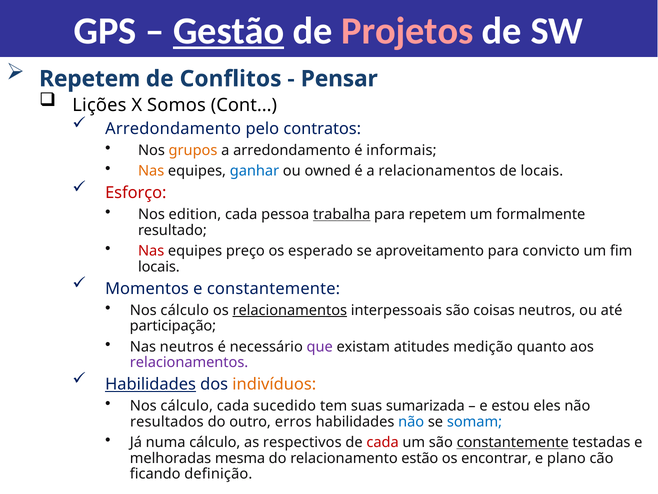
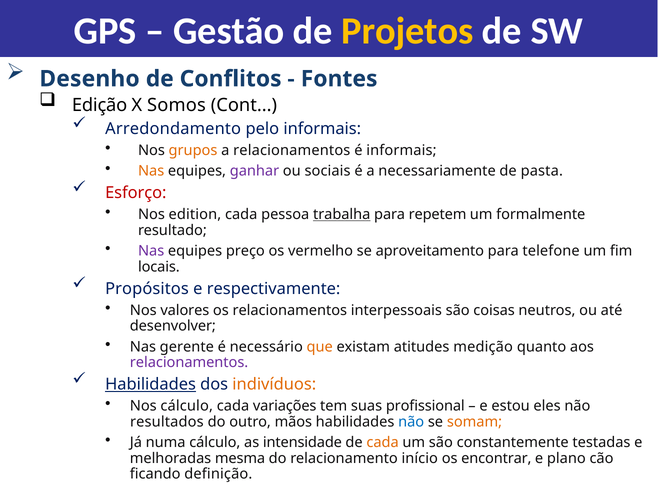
Gestão underline: present -> none
Projetos colour: pink -> yellow
Repetem at (90, 79): Repetem -> Desenho
Pensar: Pensar -> Fontes
Lições: Lições -> Edição
pelo contratos: contratos -> informais
a arredondamento: arredondamento -> relacionamentos
ganhar colour: blue -> purple
owned: owned -> sociais
a relacionamentos: relacionamentos -> necessariamente
de locais: locais -> pasta
Nas at (151, 251) colour: red -> purple
esperado: esperado -> vermelho
convicto: convicto -> telefone
Momentos: Momentos -> Propósitos
e constantemente: constantemente -> respectivamente
cálculo at (185, 310): cálculo -> valores
relacionamentos at (290, 310) underline: present -> none
participação: participação -> desenvolver
Nas neutros: neutros -> gerente
que colour: purple -> orange
sucedido: sucedido -> variações
sumarizada: sumarizada -> profissional
erros: erros -> mãos
somam colour: blue -> orange
respectivos: respectivos -> intensidade
cada at (383, 442) colour: red -> orange
constantemente at (513, 442) underline: present -> none
estão: estão -> início
